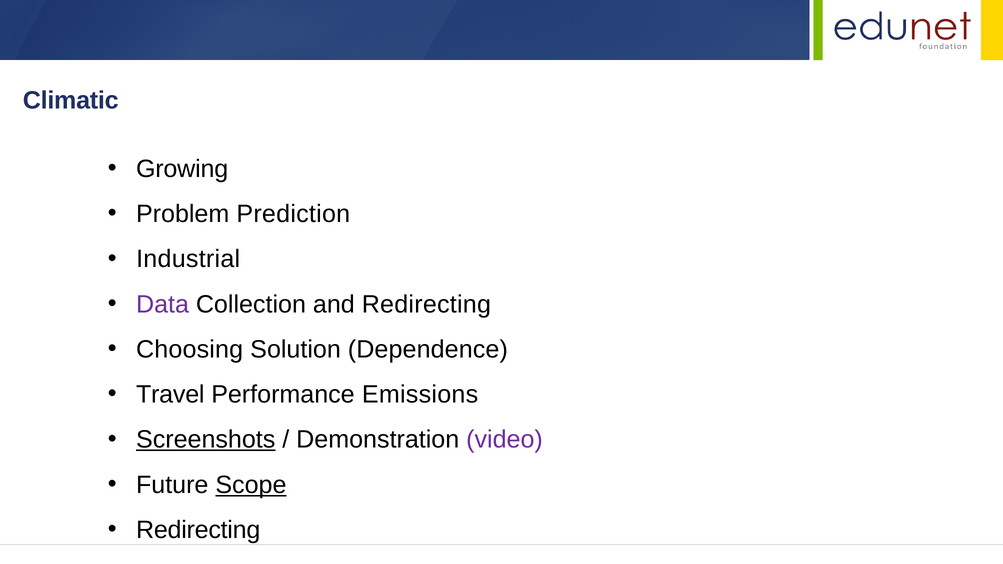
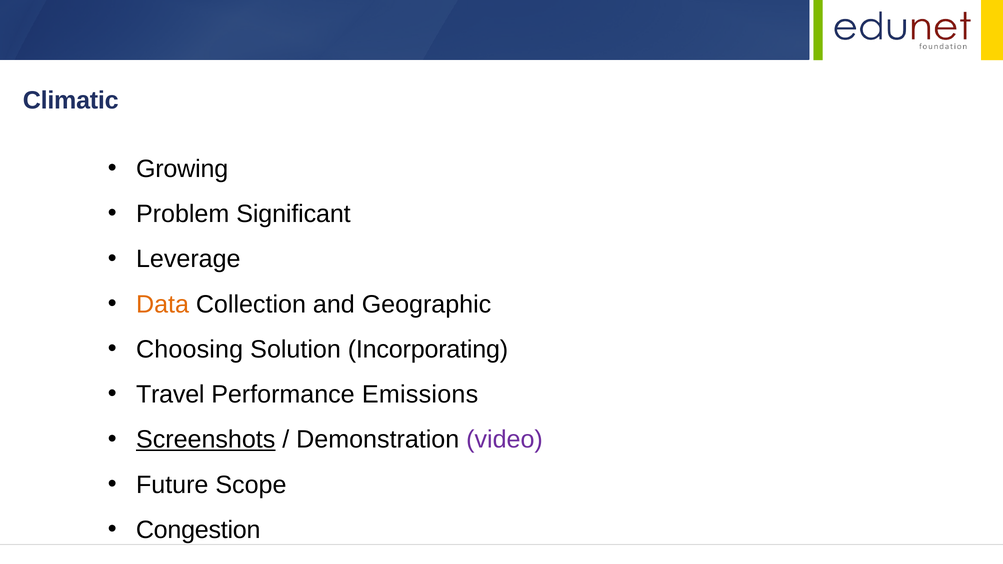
Prediction: Prediction -> Significant
Industrial: Industrial -> Leverage
Data colour: purple -> orange
and Redirecting: Redirecting -> Geographic
Dependence: Dependence -> Incorporating
Scope underline: present -> none
Redirecting at (198, 530): Redirecting -> Congestion
